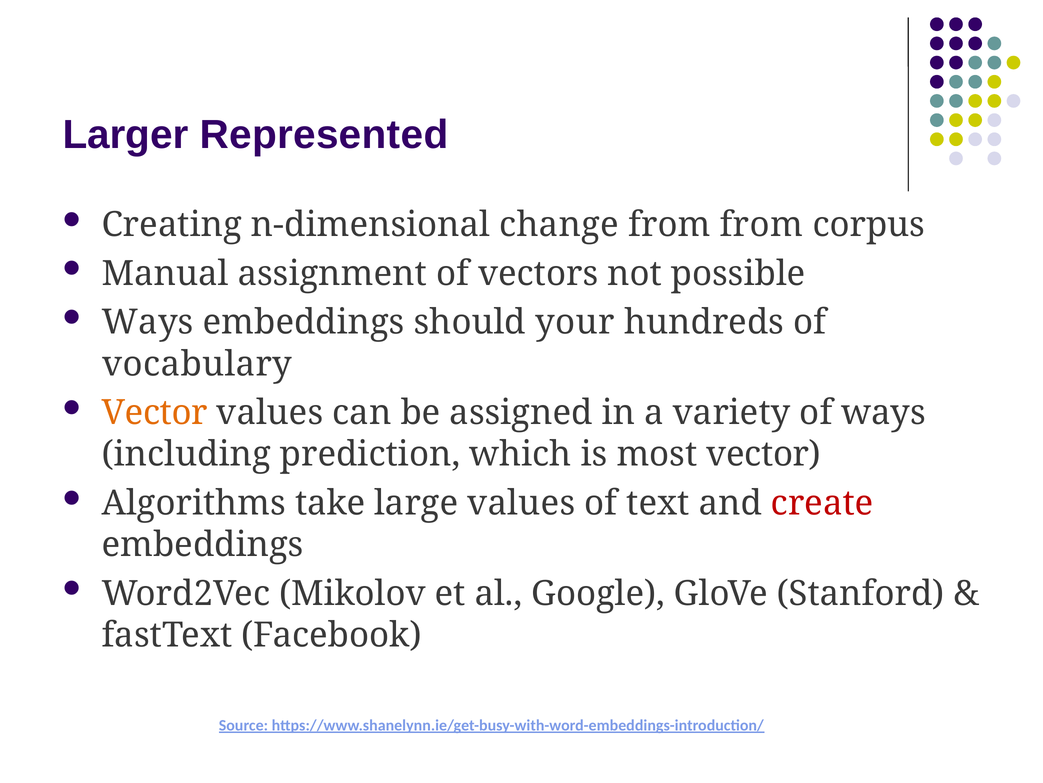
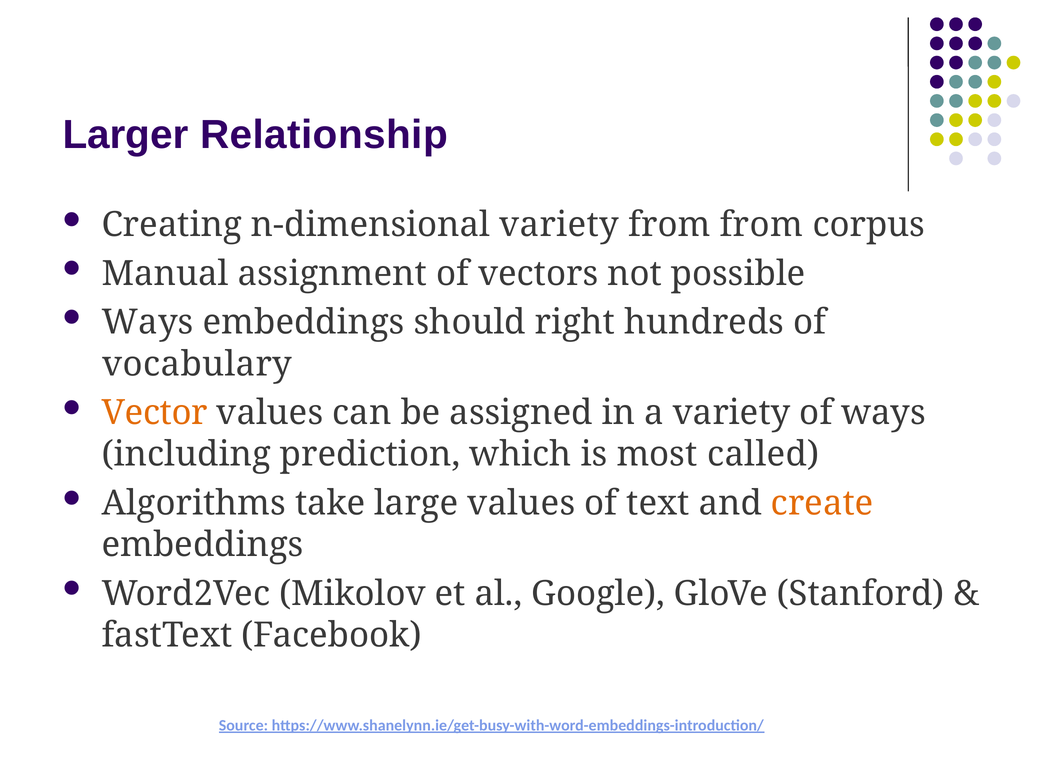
Represented: Represented -> Relationship
n-dimensional change: change -> variety
your: your -> right
most vector: vector -> called
create colour: red -> orange
